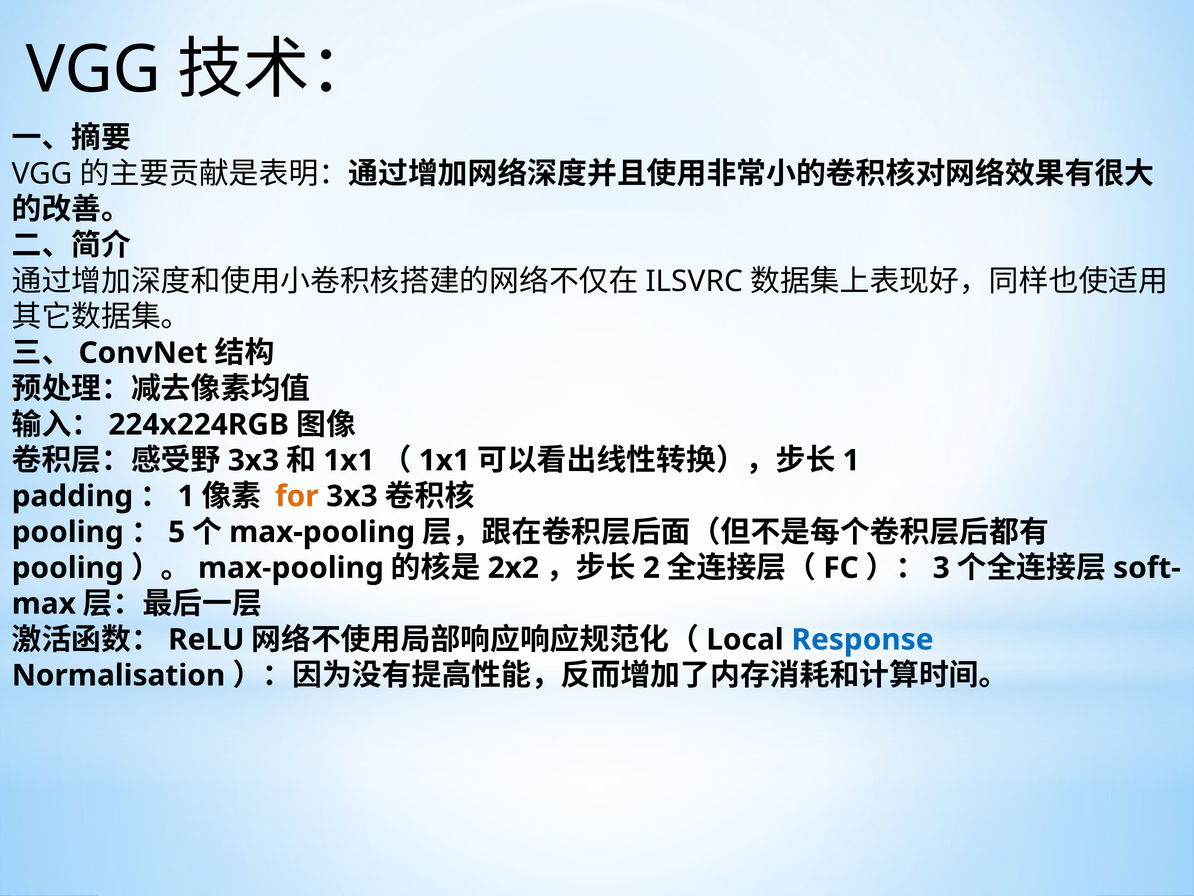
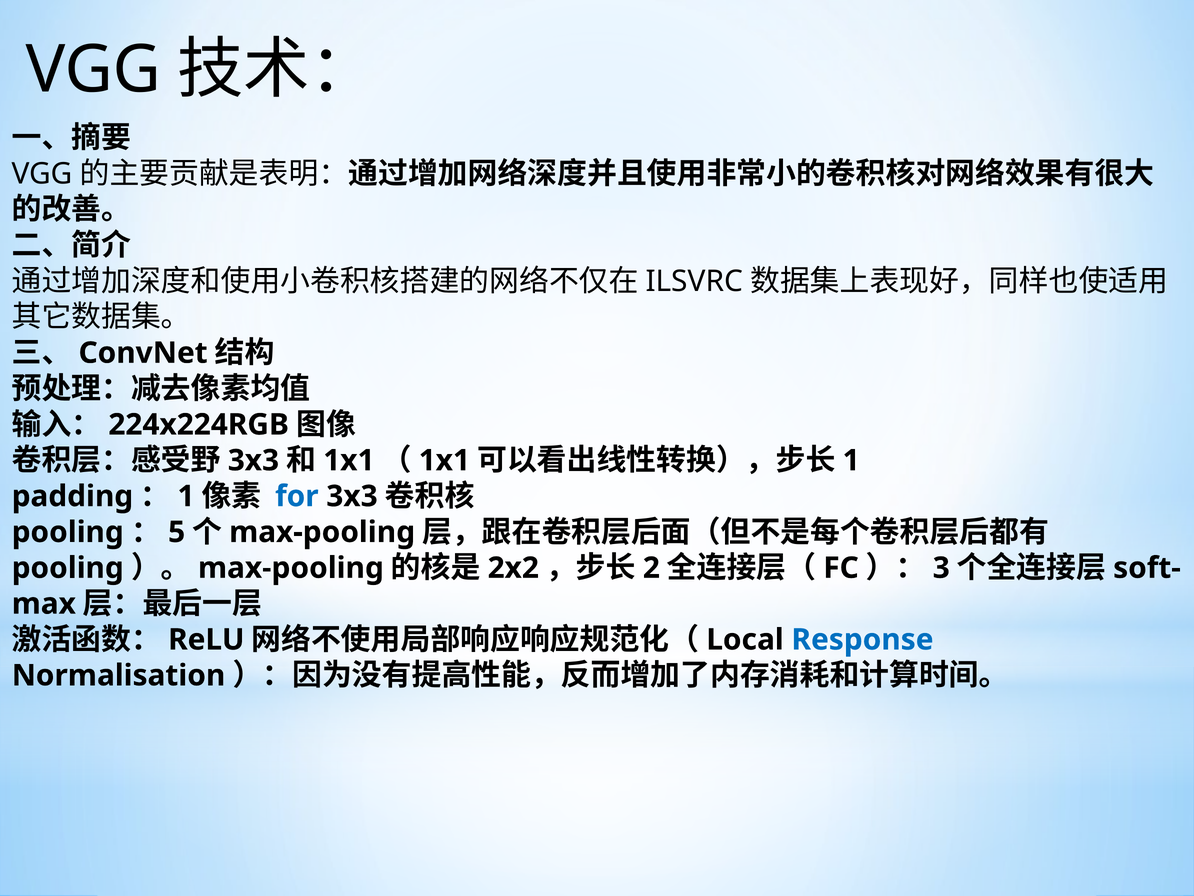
for colour: orange -> blue
